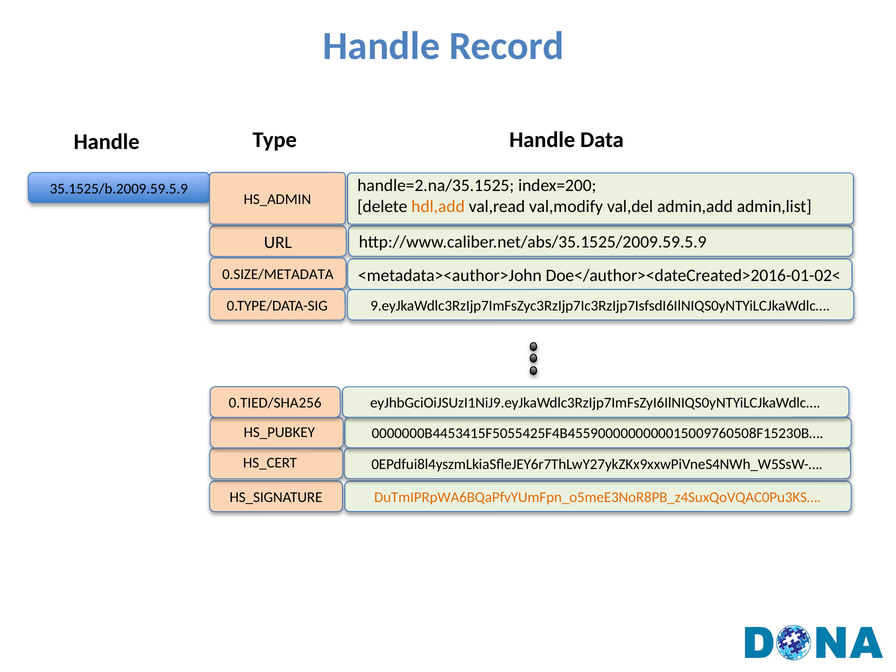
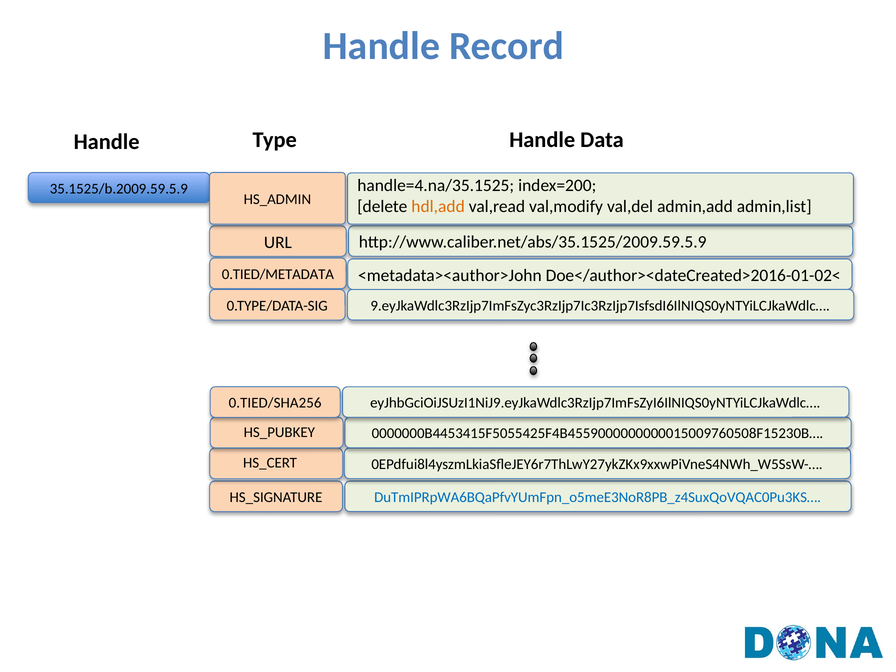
handle=2.na/35.1525: handle=2.na/35.1525 -> handle=4.na/35.1525
0.SIZE/METADATA: 0.SIZE/METADATA -> 0.TIED/METADATA
DuTmIPRpWA6BQaPfvYUmFpn_o5meE3NoR8PB_z4SuxQoVQAC0Pu3KS… colour: orange -> blue
